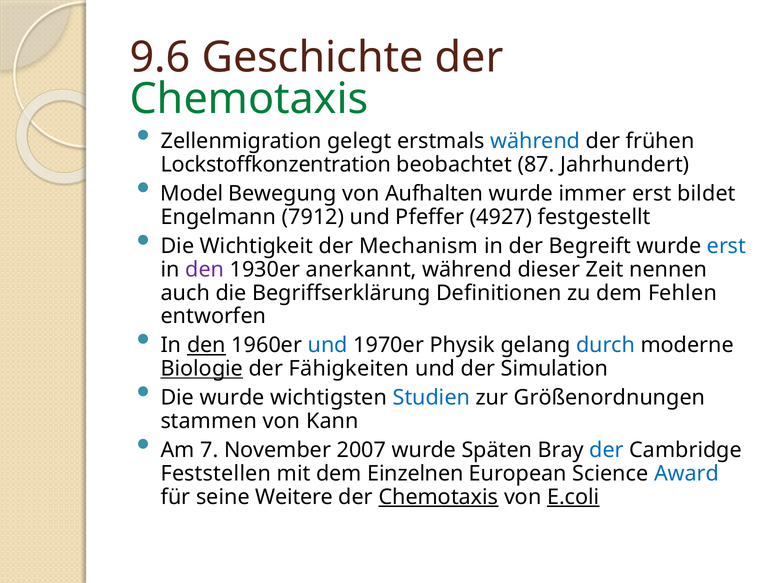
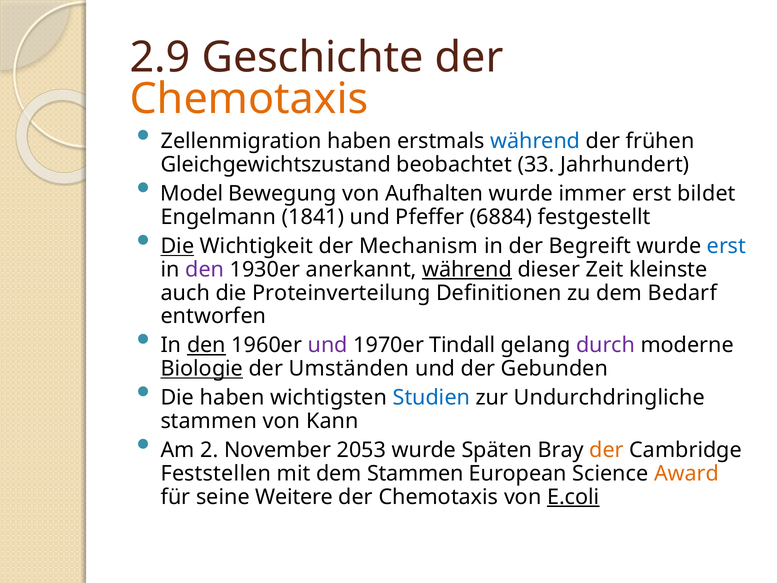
9.6: 9.6 -> 2.9
Chemotaxis at (249, 99) colour: green -> orange
Zellenmigration gelegt: gelegt -> haben
Lockstoffkonzentration: Lockstoffkonzentration -> Gleichgewichtszustand
87: 87 -> 33
7912: 7912 -> 1841
4927: 4927 -> 6884
Die at (177, 246) underline: none -> present
während at (467, 269) underline: none -> present
nennen: nennen -> kleinste
Begriffserklärung: Begriffserklärung -> Proteinverteilung
Fehlen: Fehlen -> Bedarf
und at (328, 345) colour: blue -> purple
Physik: Physik -> Tindall
durch colour: blue -> purple
Fähigkeiten: Fähigkeiten -> Umständen
Simulation: Simulation -> Gebunden
Die wurde: wurde -> haben
Größenordnungen: Größenordnungen -> Undurchdringliche
7: 7 -> 2
2007: 2007 -> 2053
der at (606, 450) colour: blue -> orange
dem Einzelnen: Einzelnen -> Stammen
Award colour: blue -> orange
Chemotaxis at (438, 497) underline: present -> none
